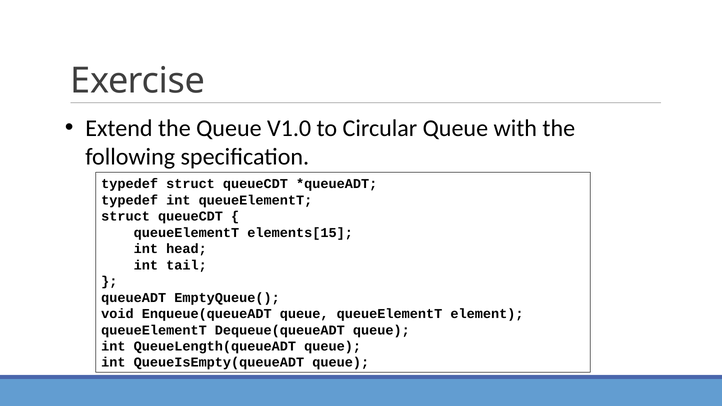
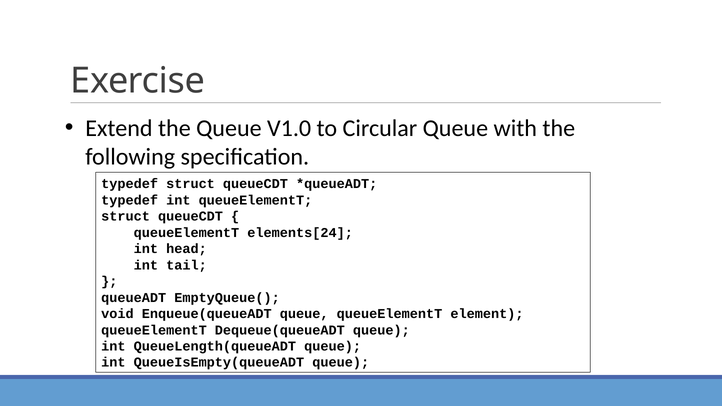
elements[15: elements[15 -> elements[24
